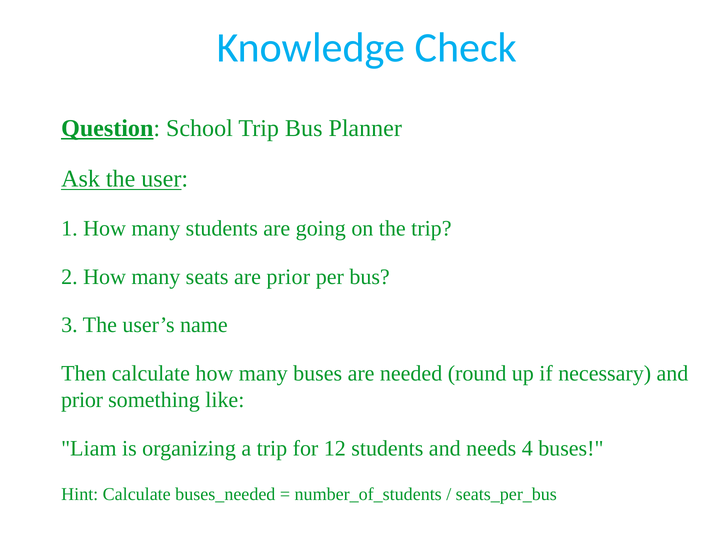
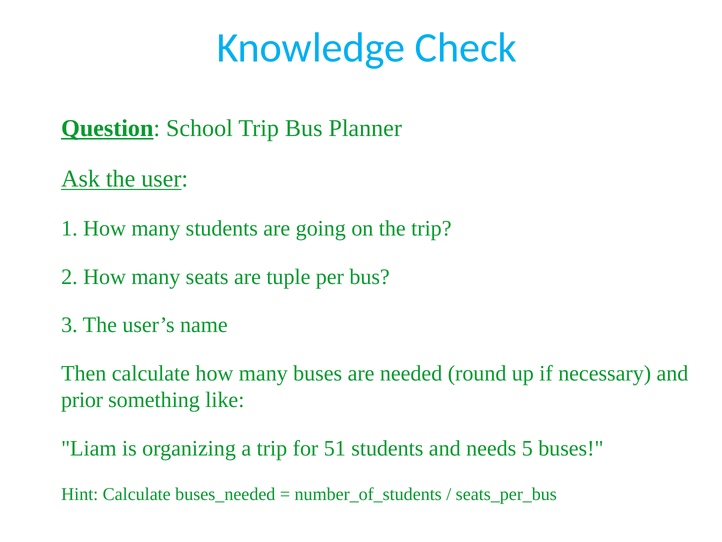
are prior: prior -> tuple
12: 12 -> 51
4: 4 -> 5
